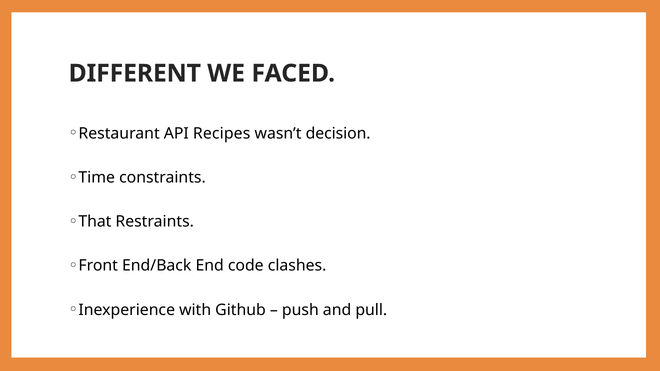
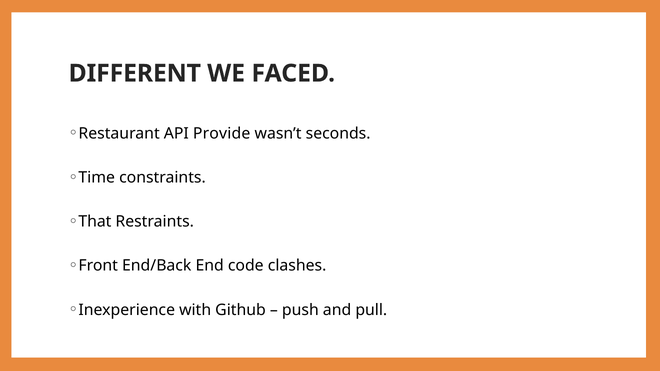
Recipes: Recipes -> Provide
decision: decision -> seconds
